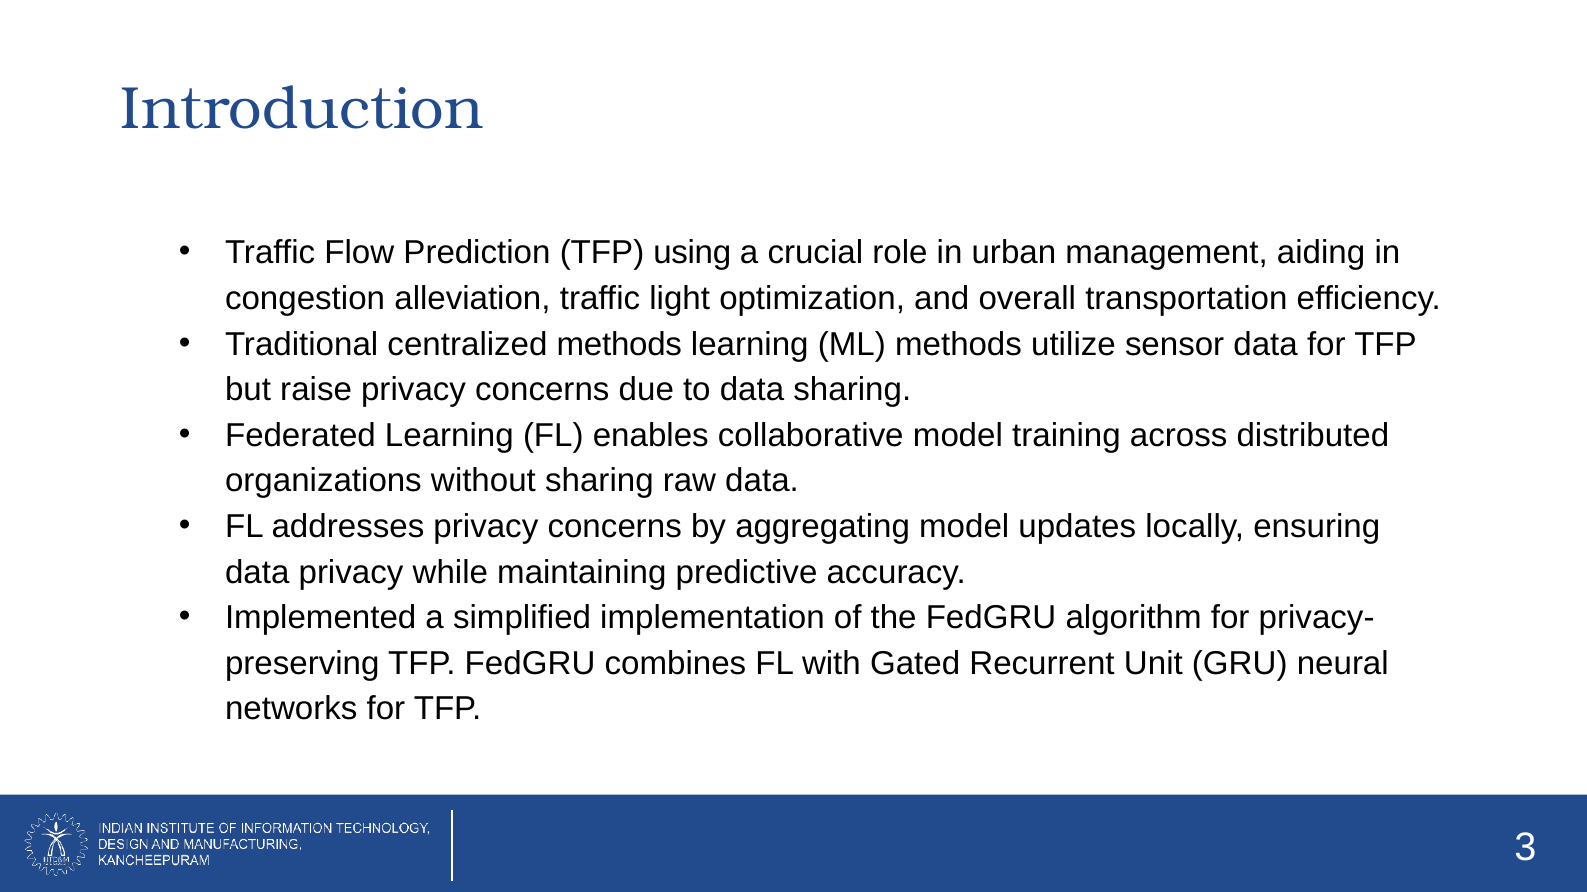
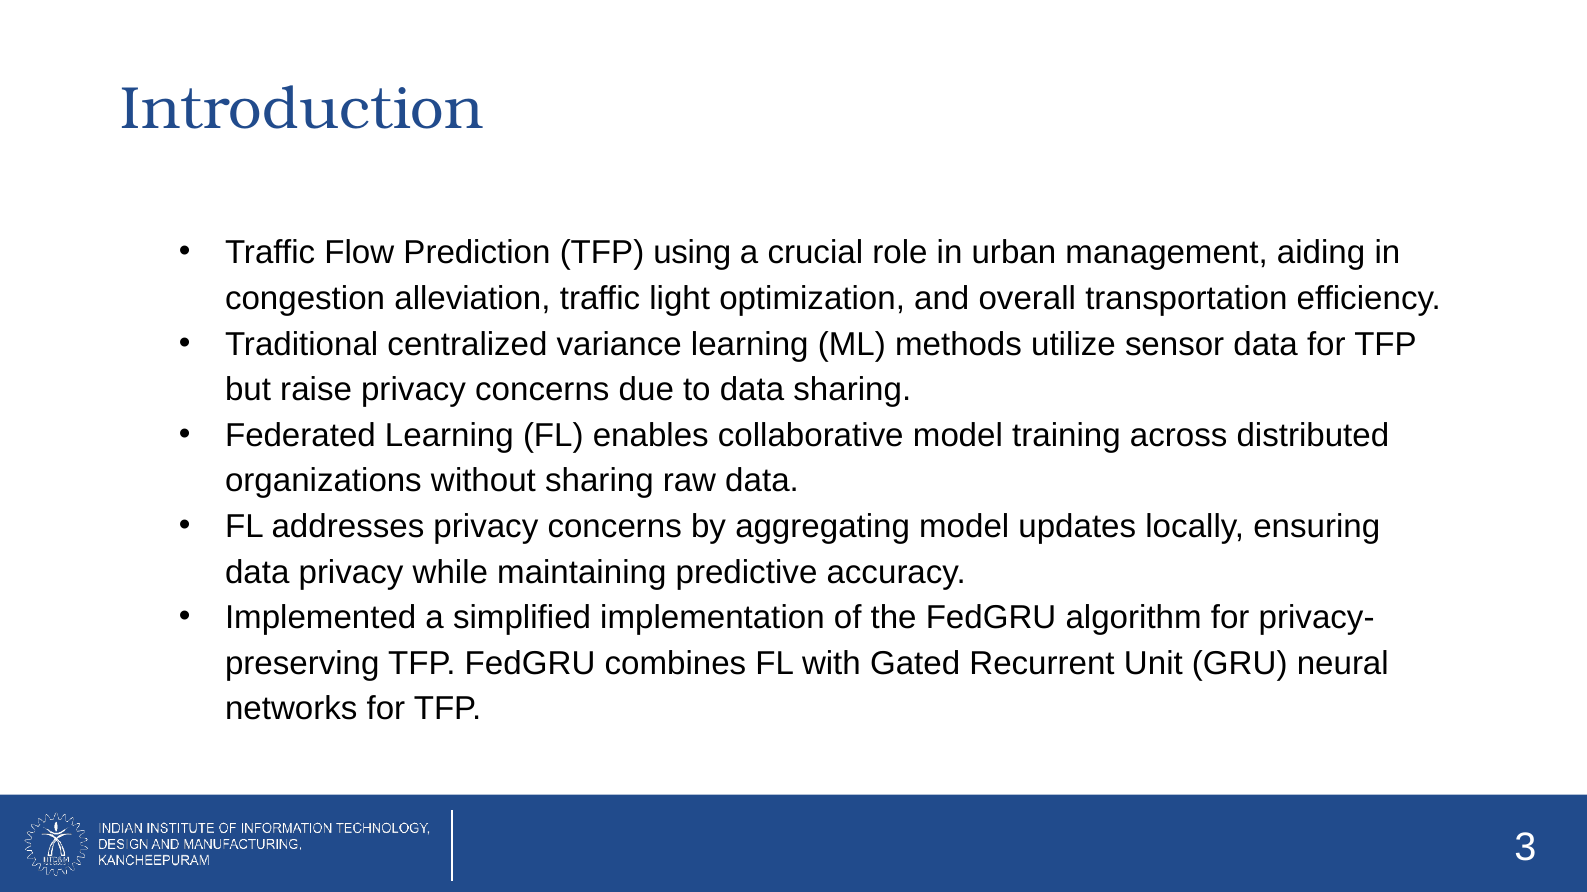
centralized methods: methods -> variance
